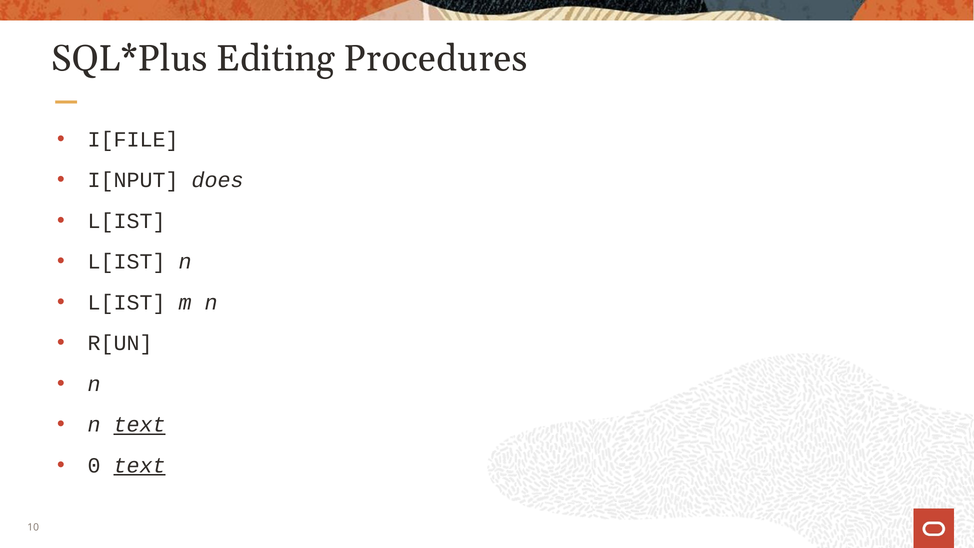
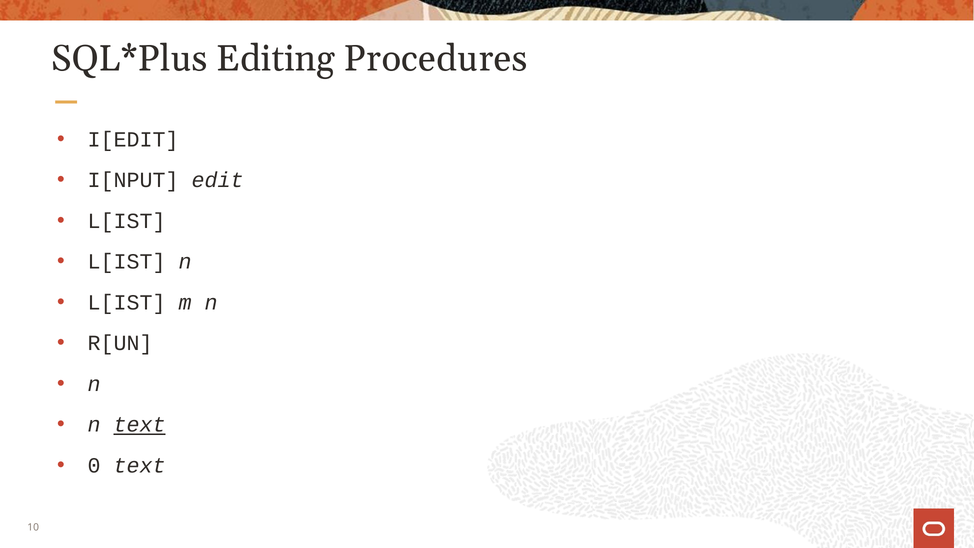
I[FILE: I[FILE -> I[EDIT
does: does -> edit
text at (140, 465) underline: present -> none
